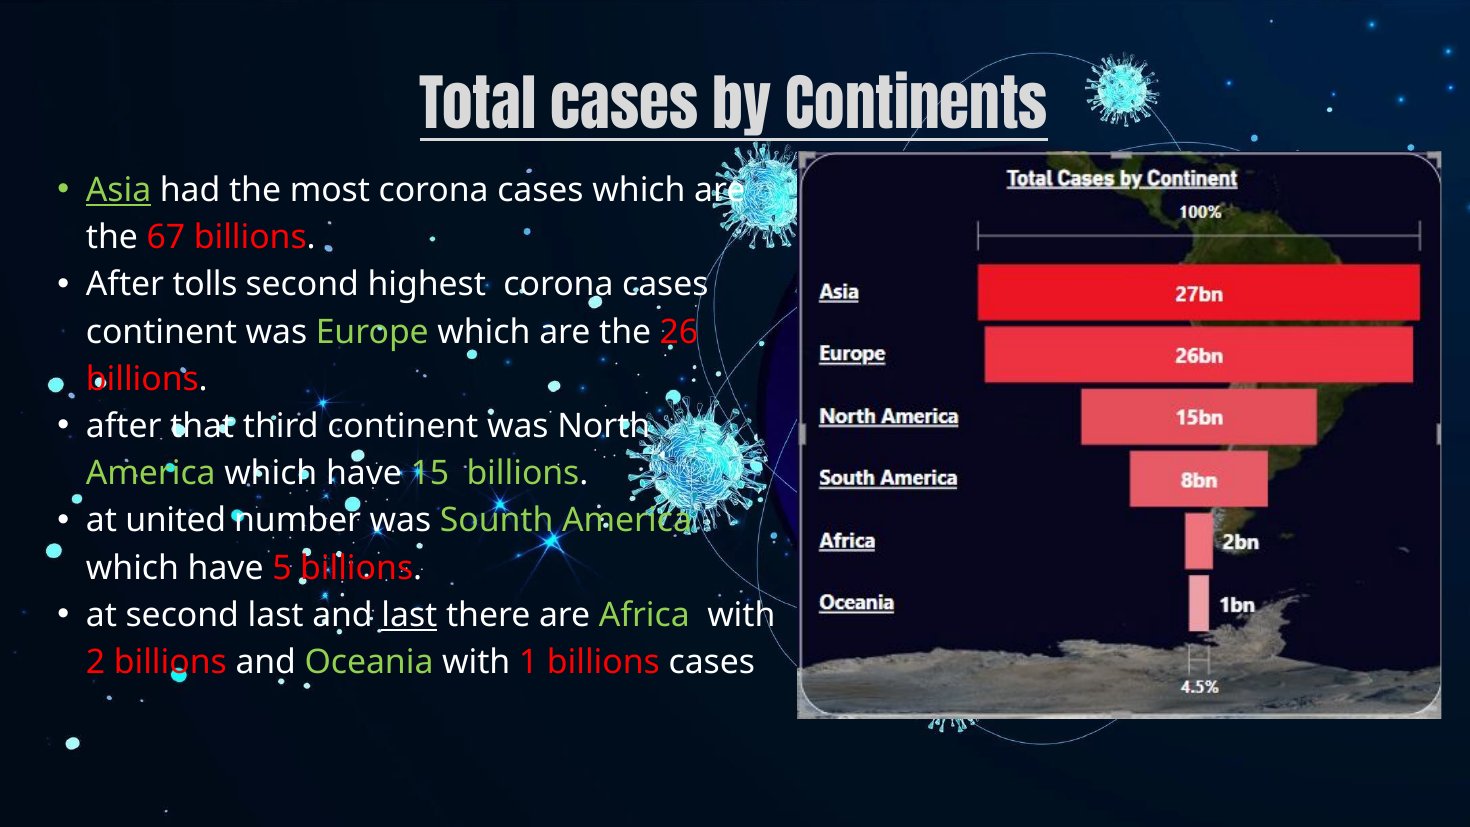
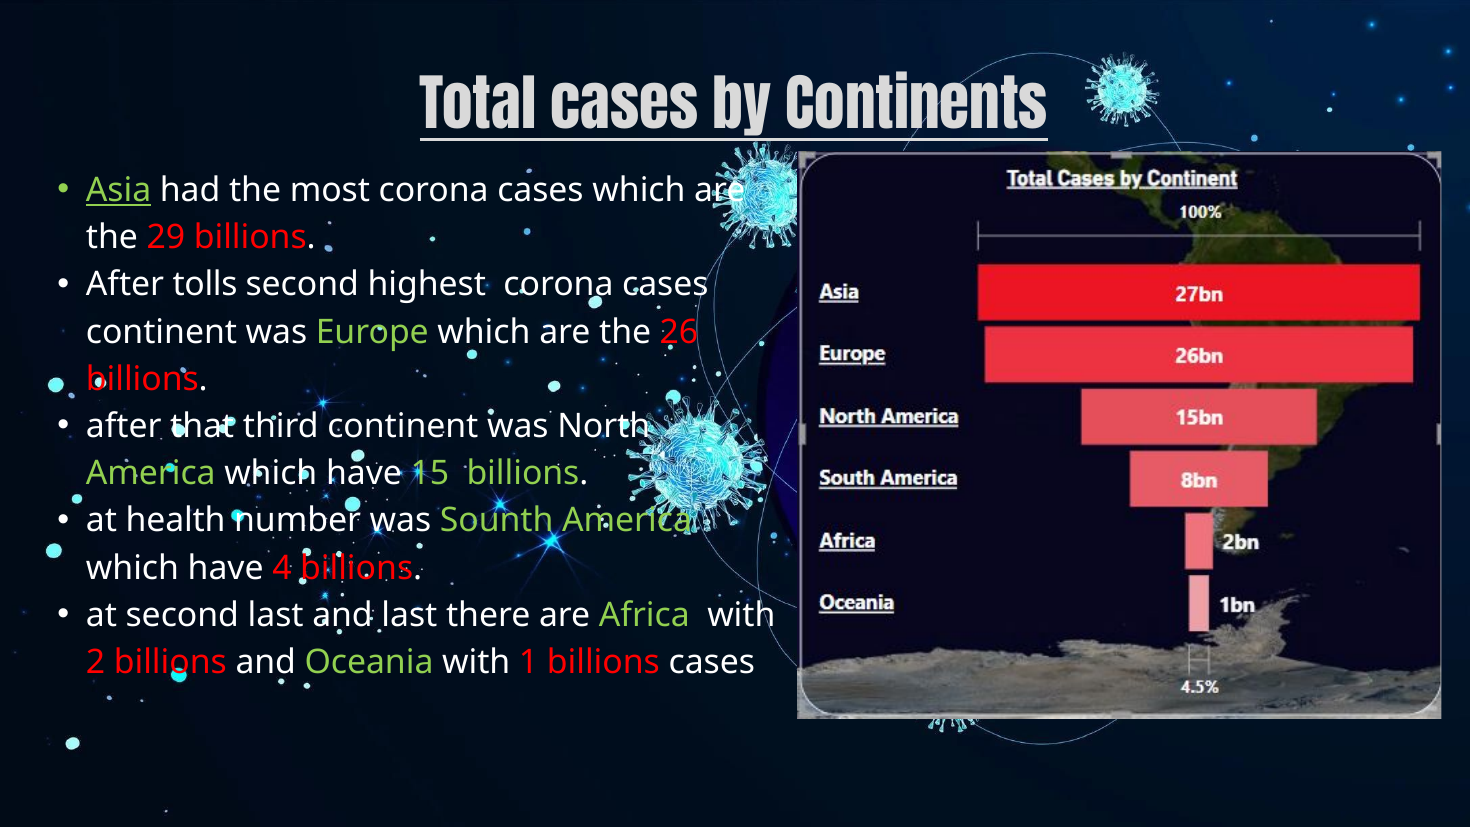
67: 67 -> 29
united: united -> health
5: 5 -> 4
last at (409, 615) underline: present -> none
